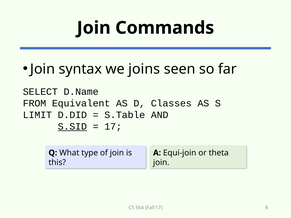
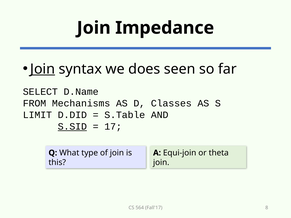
Commands: Commands -> Impedance
Join at (43, 69) underline: none -> present
joins: joins -> does
Equivalent: Equivalent -> Mechanisms
